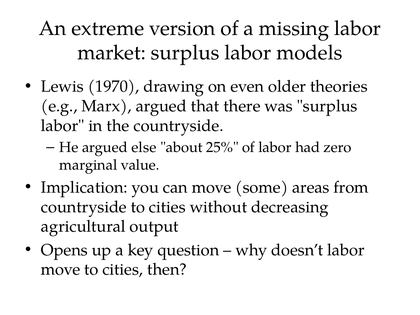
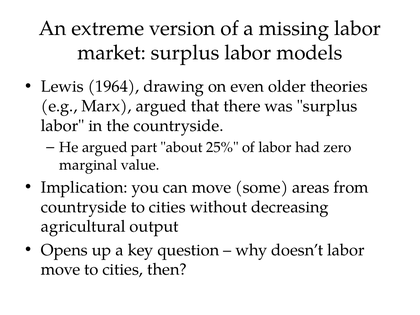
1970: 1970 -> 1964
else: else -> part
